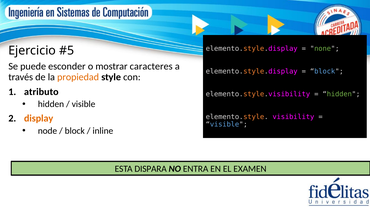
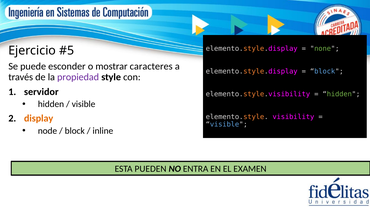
propiedad colour: orange -> purple
atributo: atributo -> servidor
DISPARA: DISPARA -> PUEDEN
